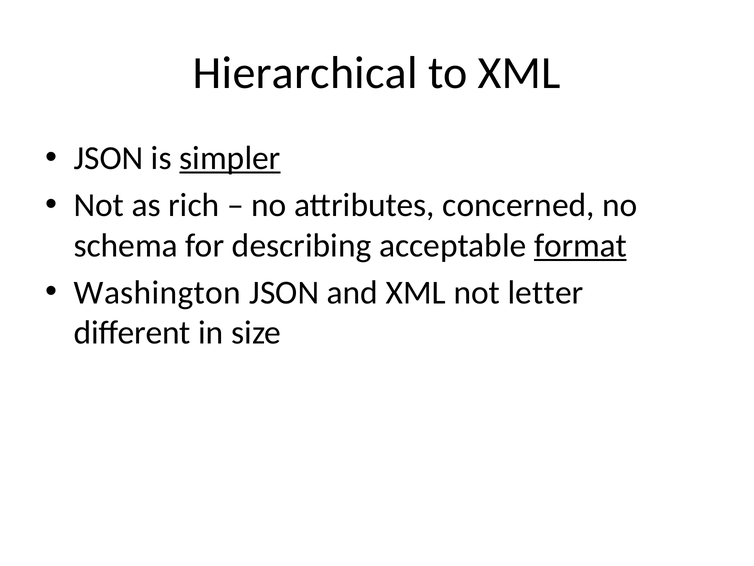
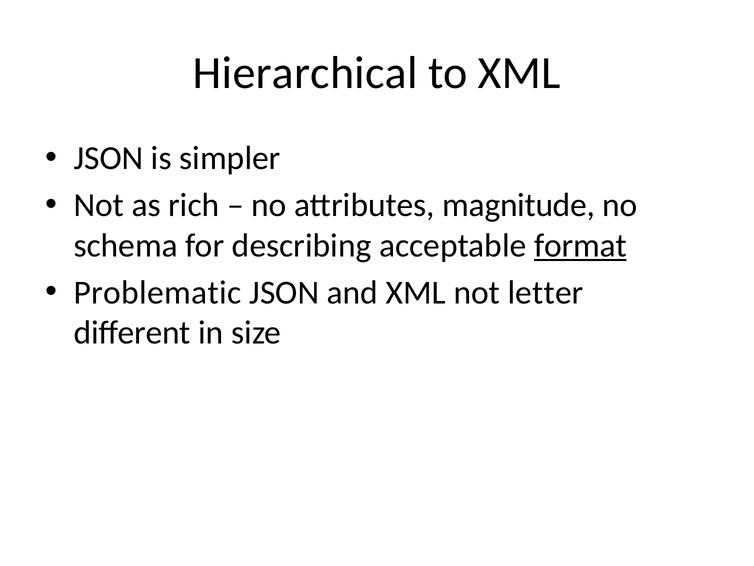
simpler underline: present -> none
concerned: concerned -> magnitude
Washington: Washington -> Problematic
